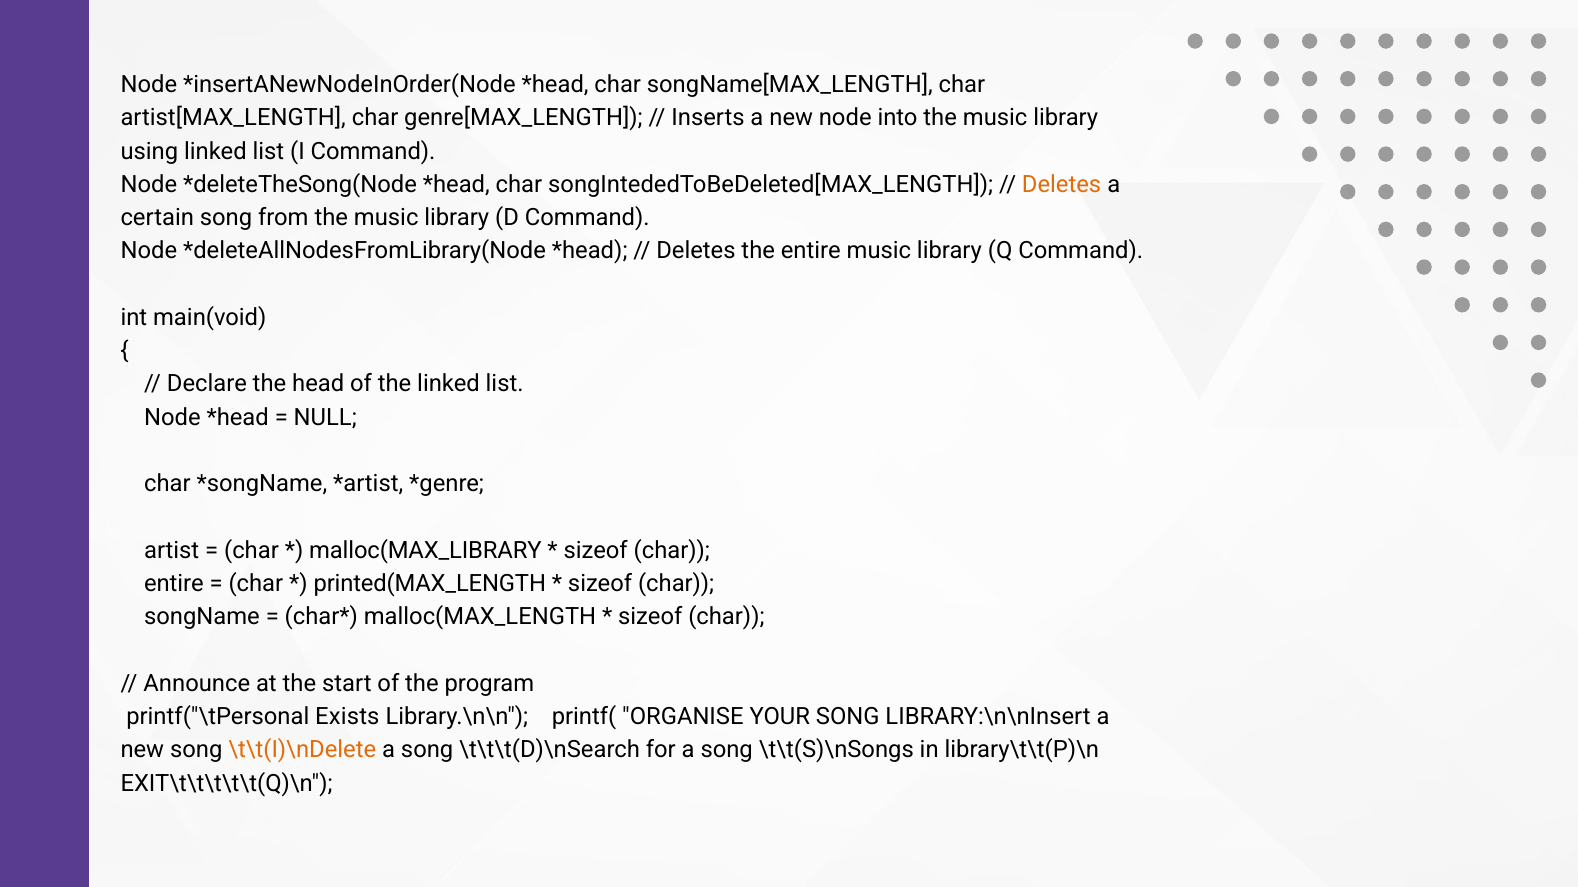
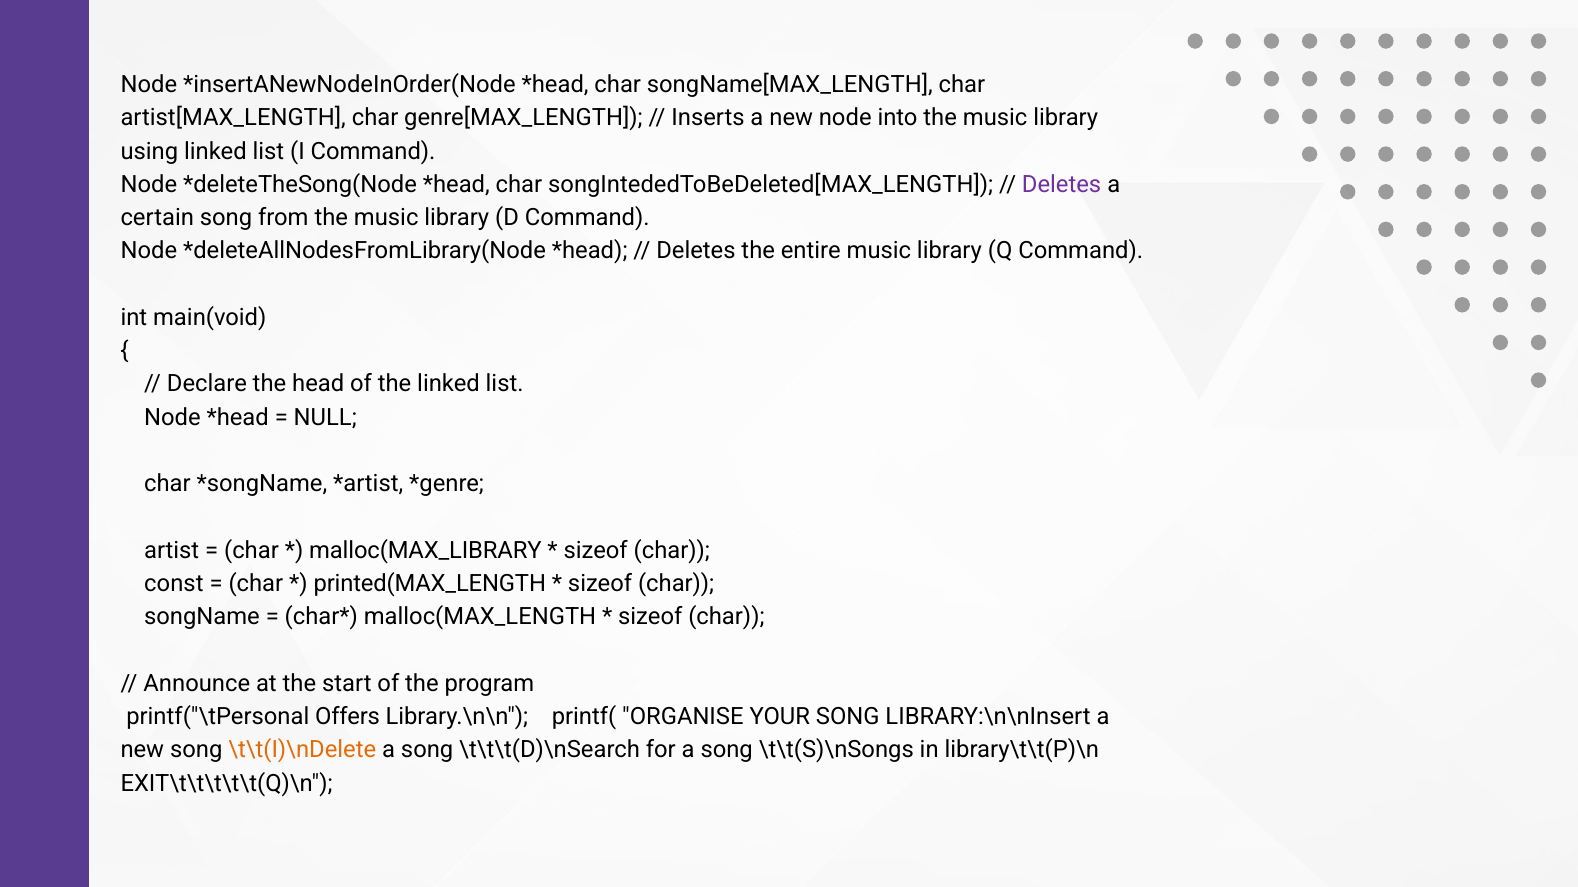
Deletes at (1062, 185) colour: orange -> purple
entire at (174, 584): entire -> const
Exists: Exists -> Offers
